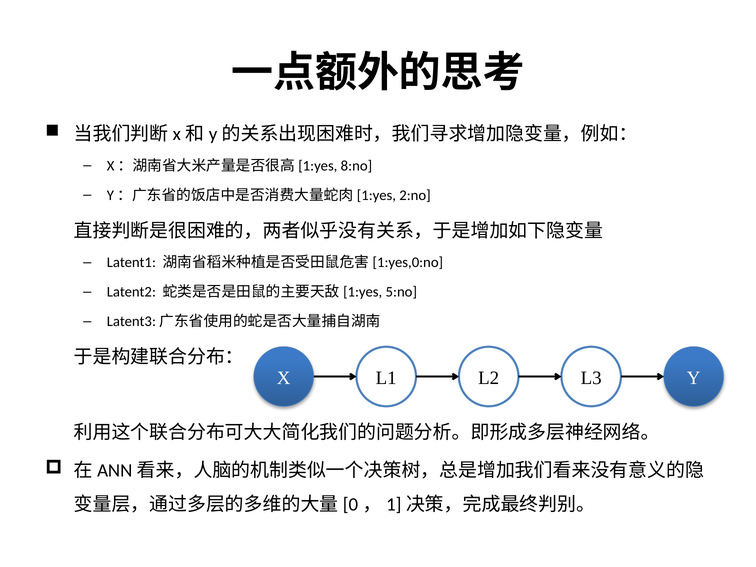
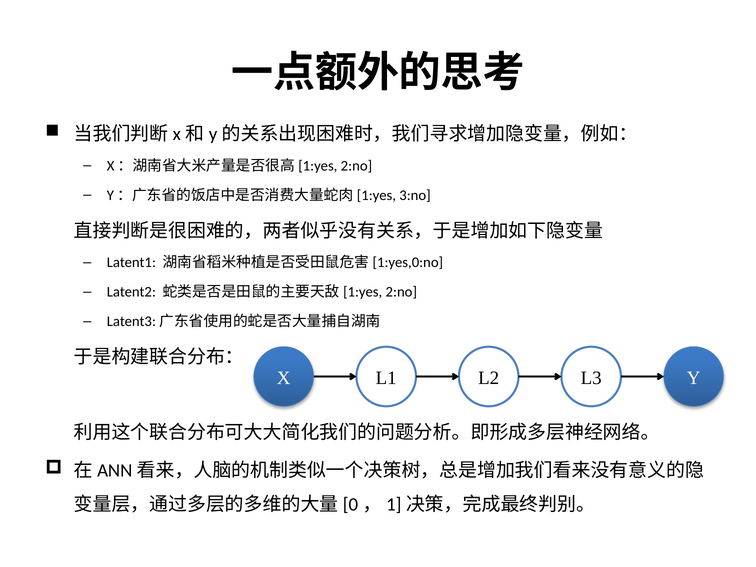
8:no at (356, 166): 8:no -> 2:no
2:no: 2:no -> 3:no
5:no at (401, 292): 5:no -> 2:no
